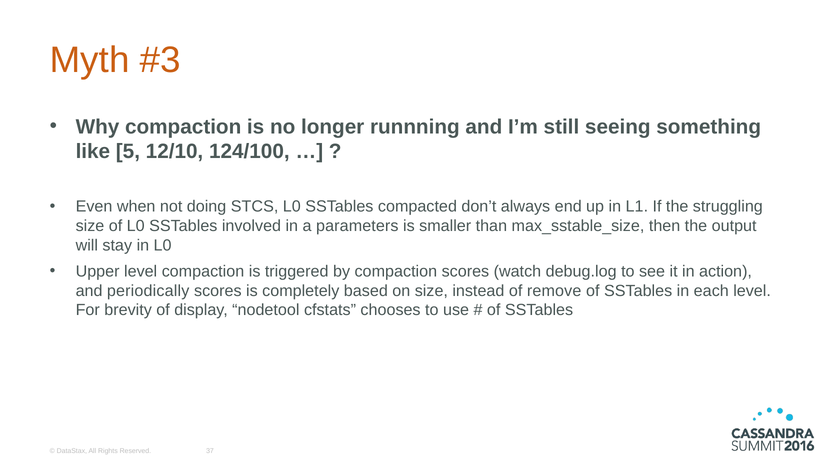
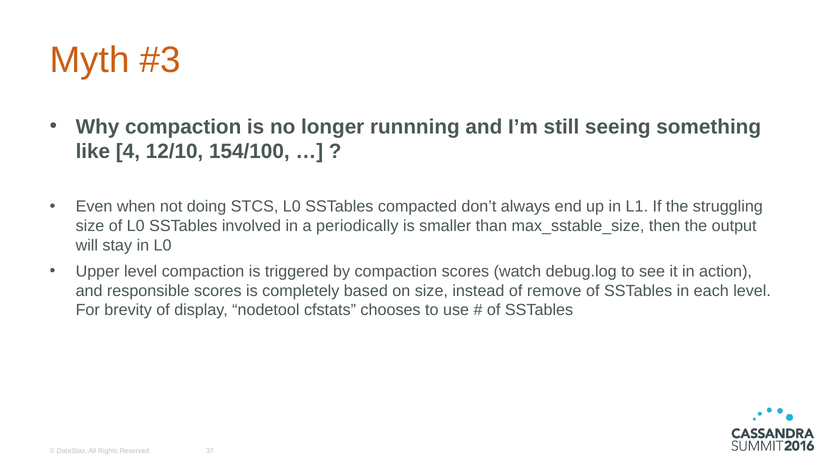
5: 5 -> 4
124/100: 124/100 -> 154/100
parameters: parameters -> periodically
periodically: periodically -> responsible
